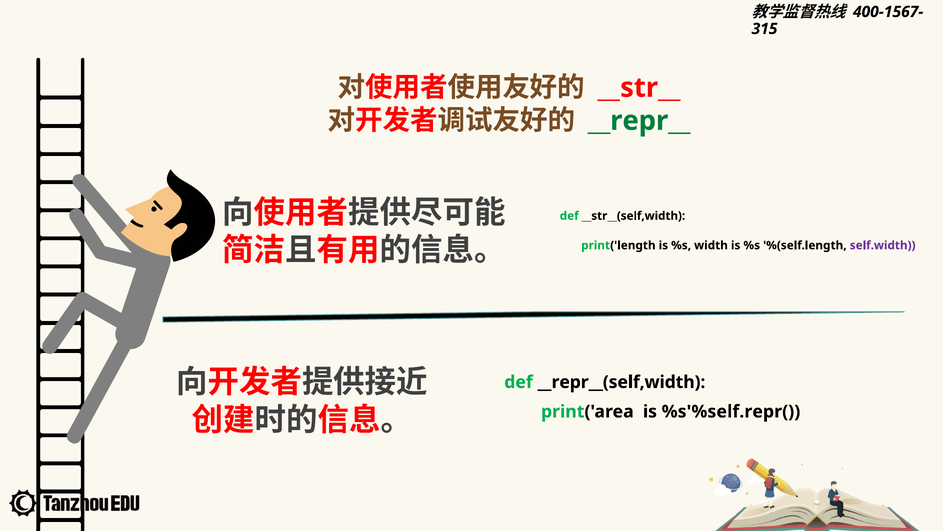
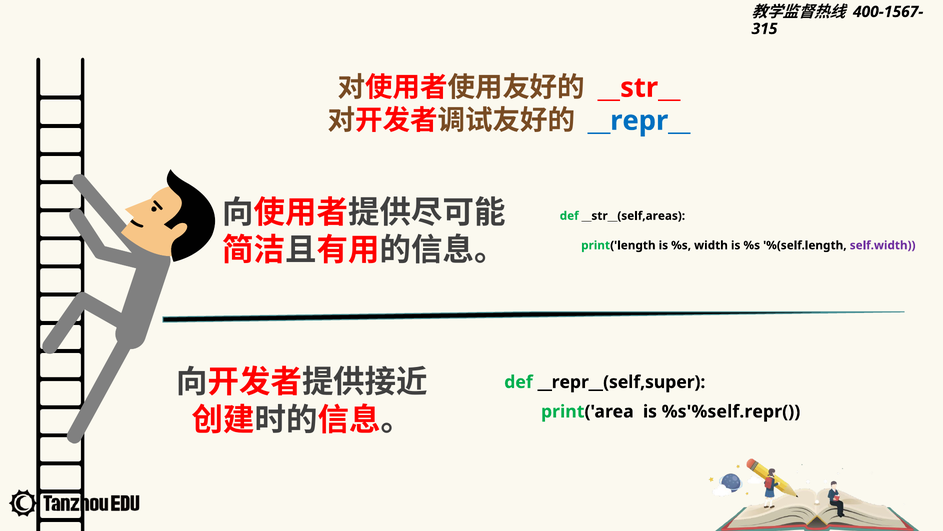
__repr__ colour: green -> blue
__str__(self,width: __str__(self,width -> __str__(self,areas
__repr__(self,width: __repr__(self,width -> __repr__(self,super
